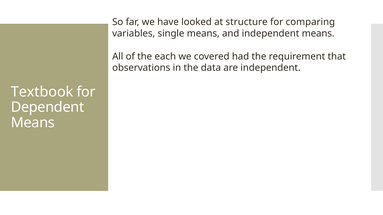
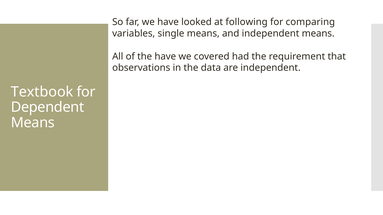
structure: structure -> following
the each: each -> have
